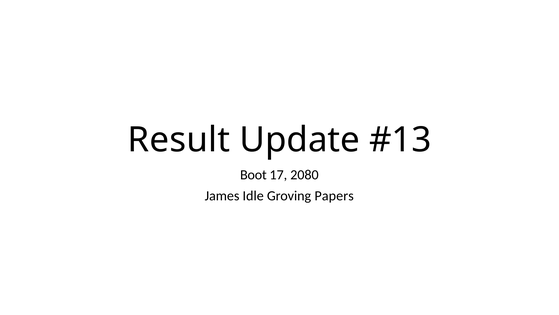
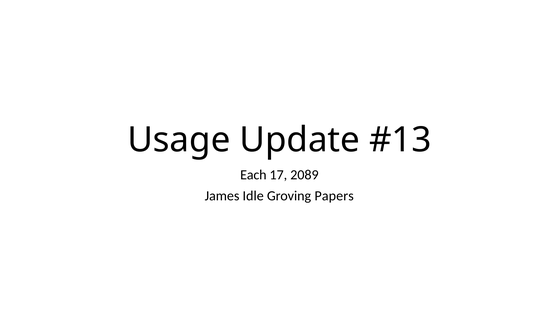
Result: Result -> Usage
Boot: Boot -> Each
2080: 2080 -> 2089
